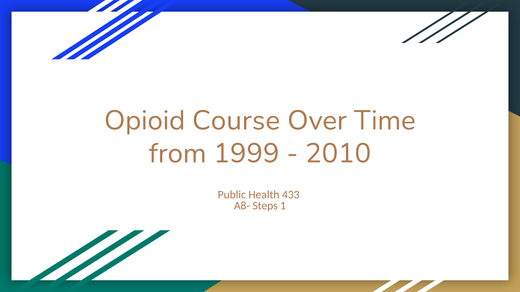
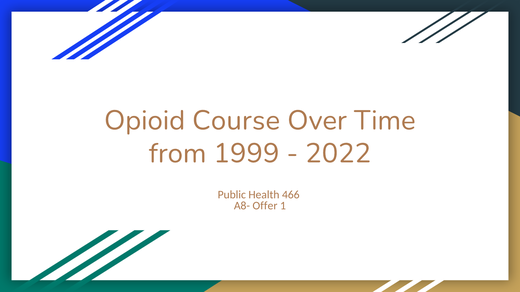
2010: 2010 -> 2022
433: 433 -> 466
Steps: Steps -> Offer
